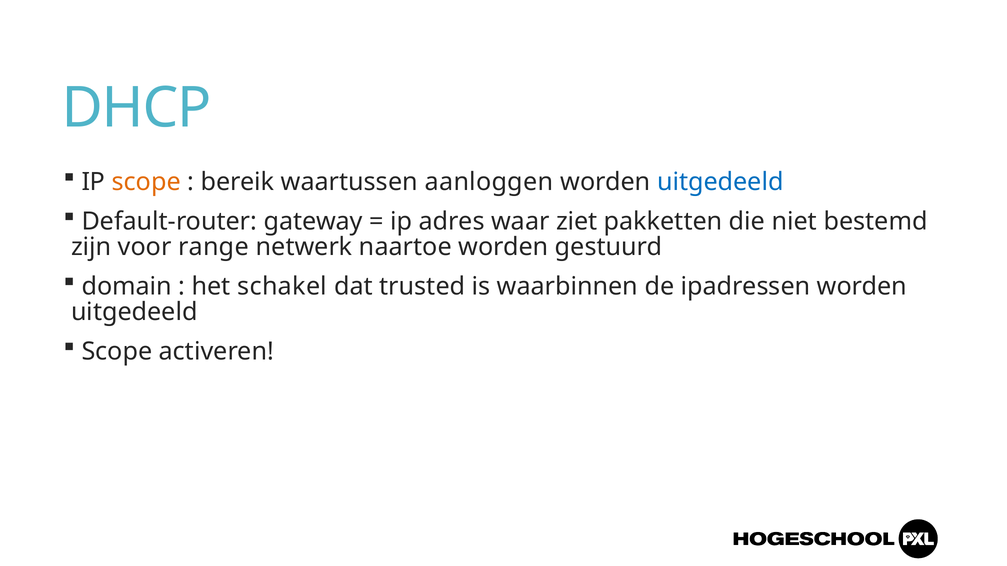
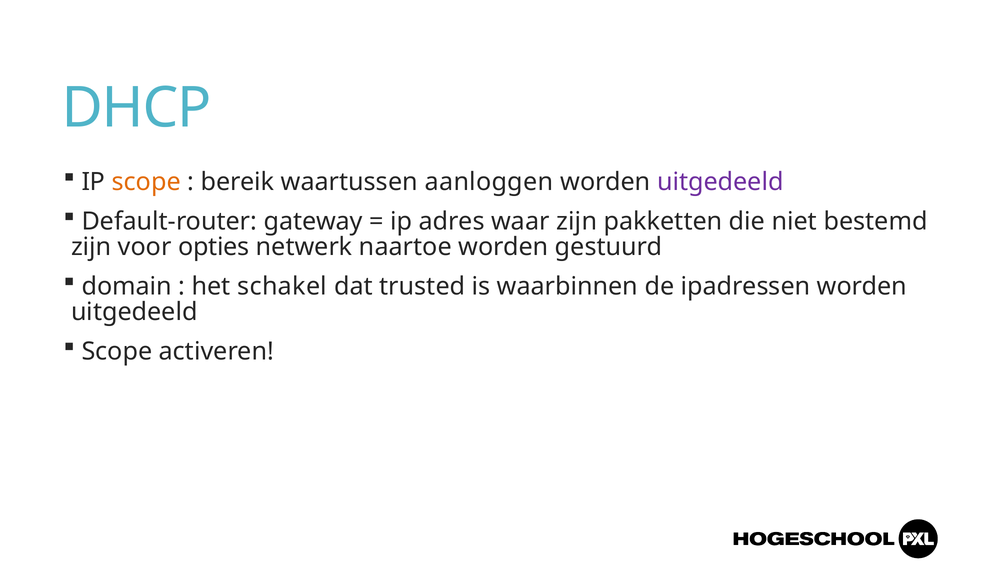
uitgedeeld at (720, 182) colour: blue -> purple
waar ziet: ziet -> zijn
range: range -> opties
